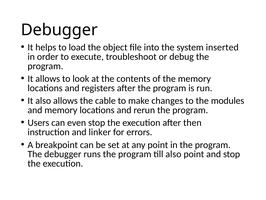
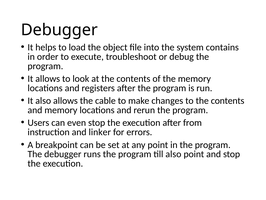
inserted: inserted -> contains
to the modules: modules -> contents
then: then -> from
